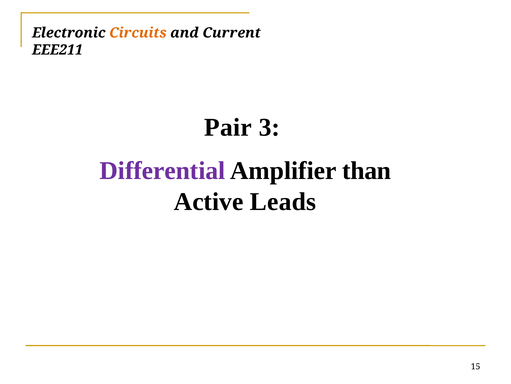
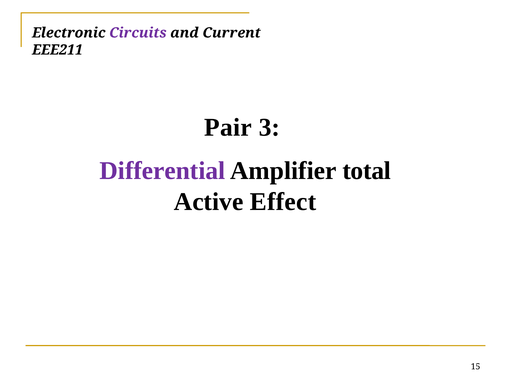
Circuits colour: orange -> purple
than: than -> total
Leads: Leads -> Effect
